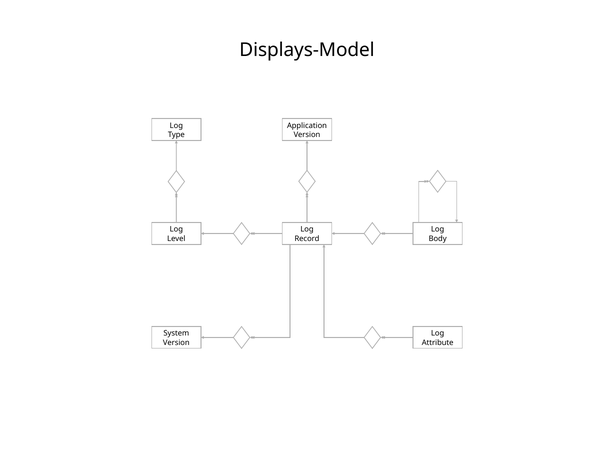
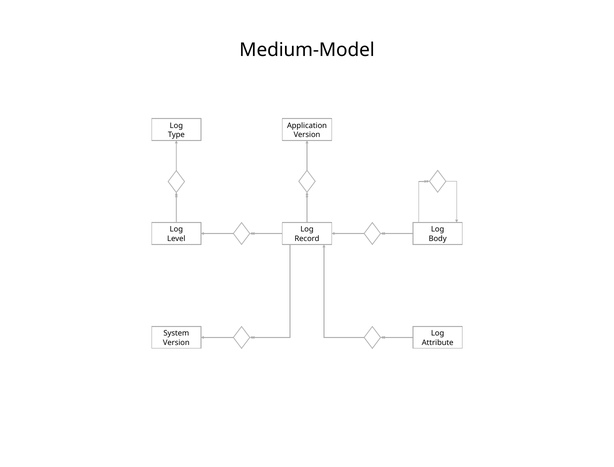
Displays-Model: Displays-Model -> Medium-Model
